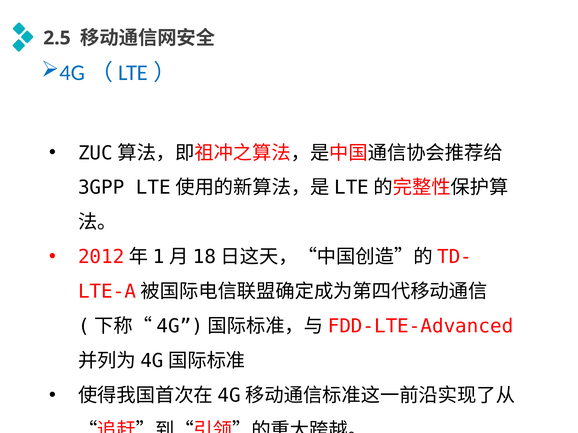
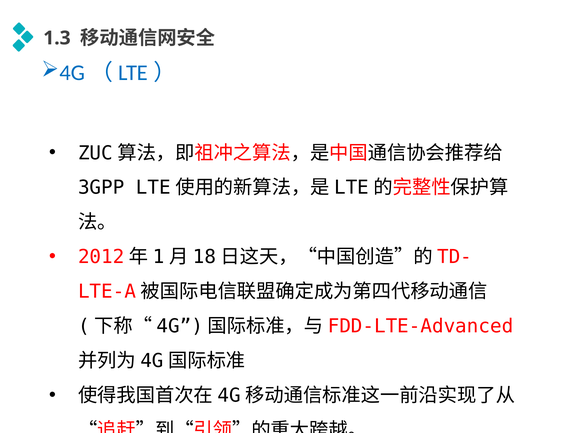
2.5: 2.5 -> 1.3
